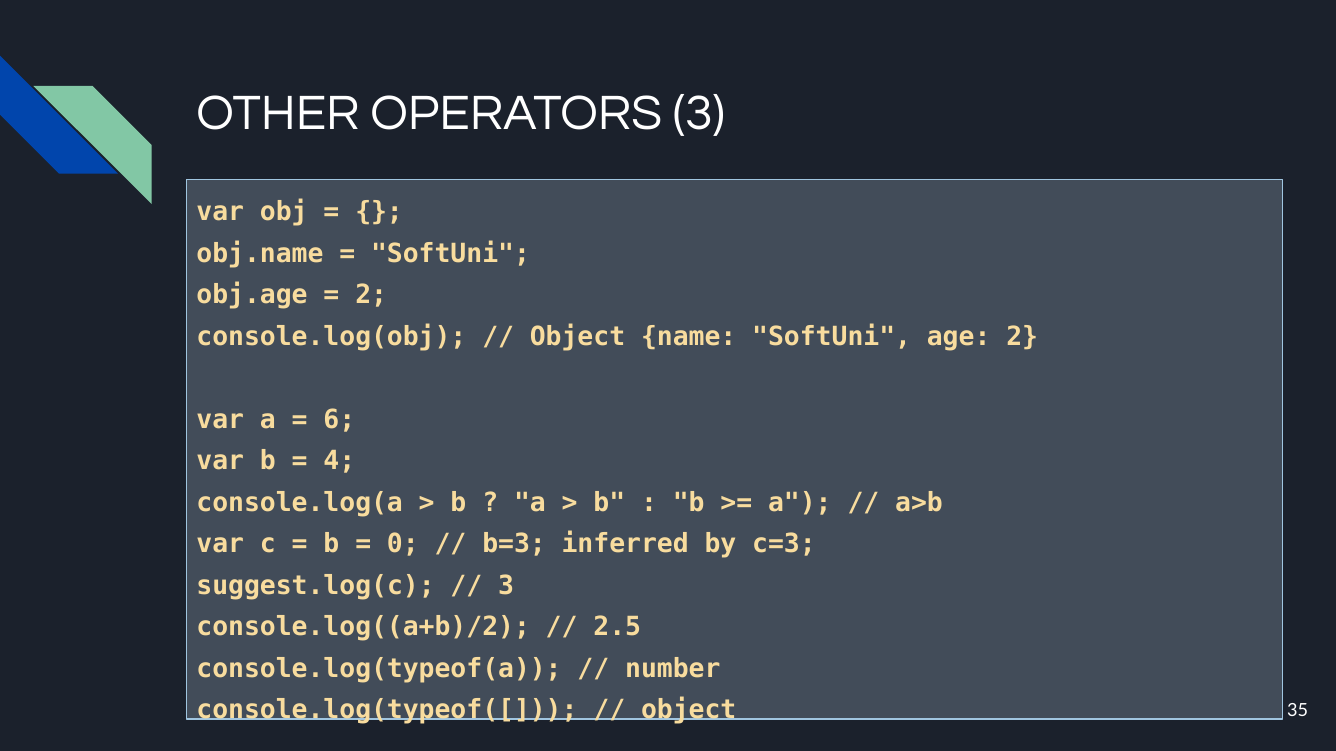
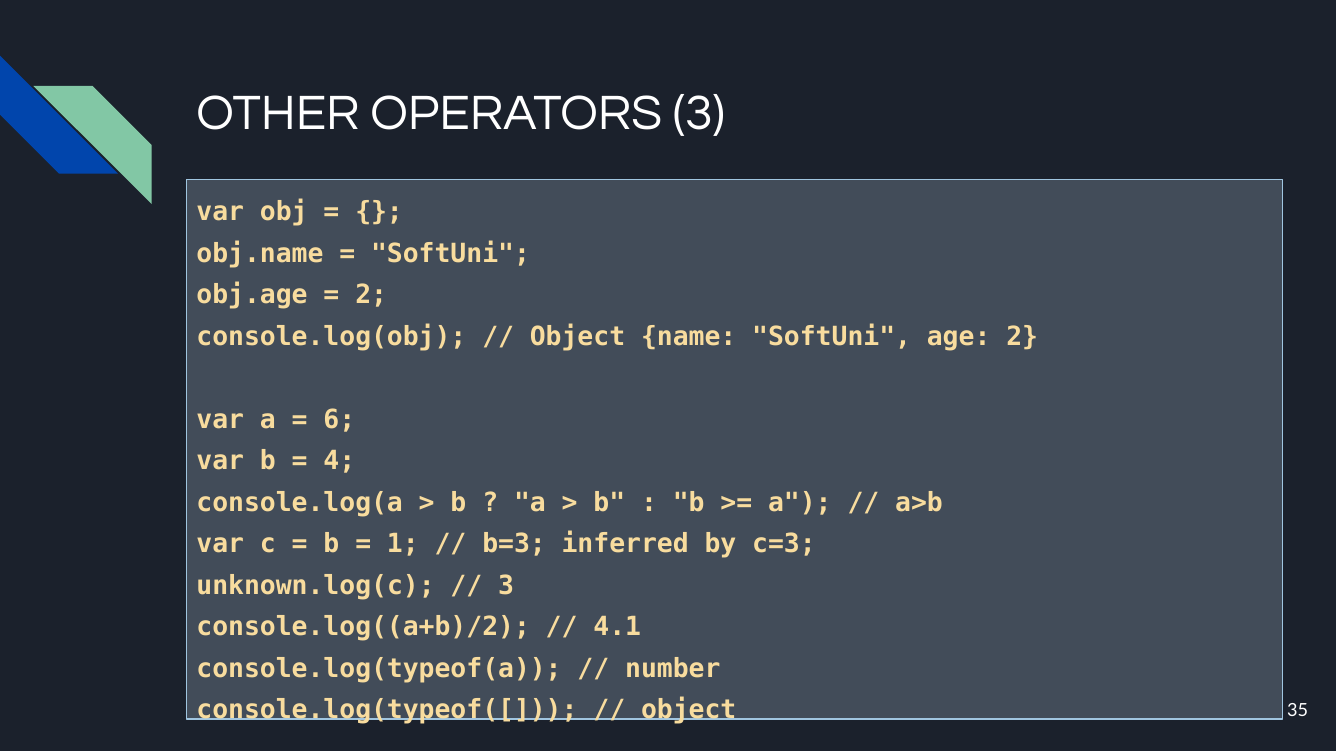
0: 0 -> 1
suggest.log(c: suggest.log(c -> unknown.log(c
2.5: 2.5 -> 4.1
